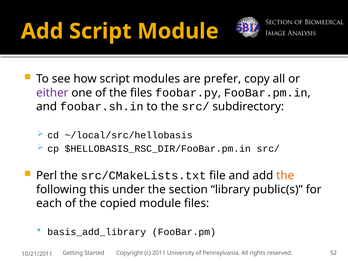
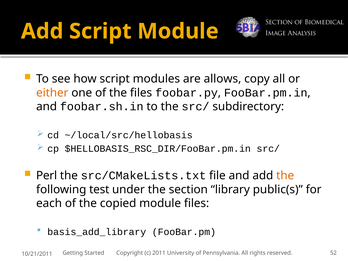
prefer: prefer -> allows
either colour: purple -> orange
this: this -> test
